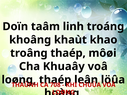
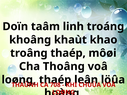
Khuaây: Khuaây -> Thoâng
